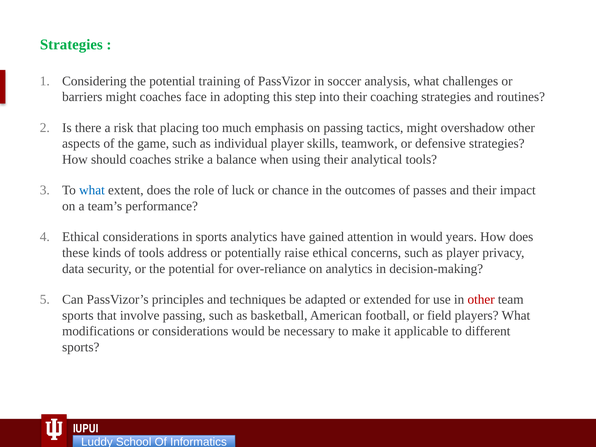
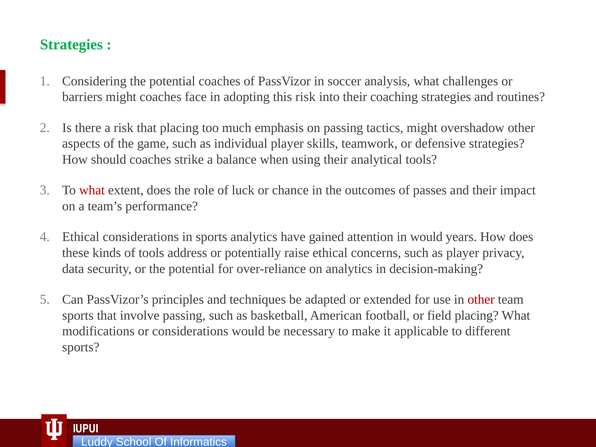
potential training: training -> coaches
this step: step -> risk
what at (92, 190) colour: blue -> red
field players: players -> placing
